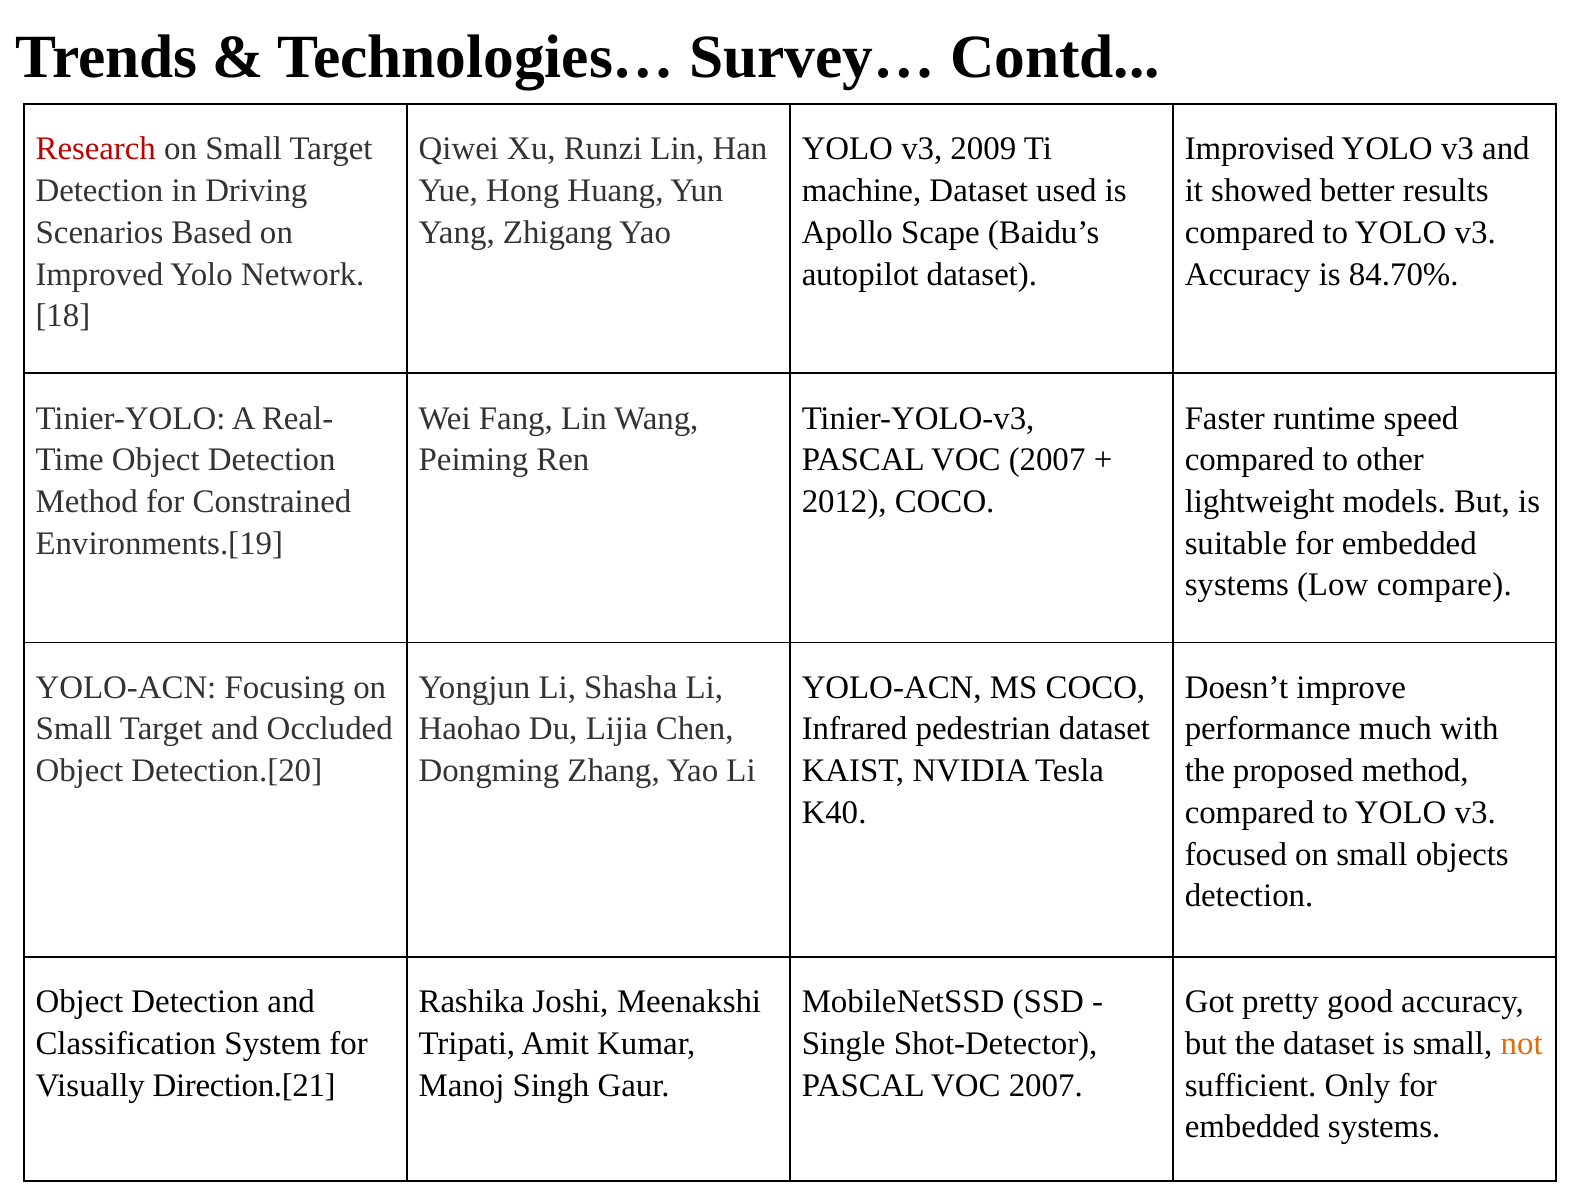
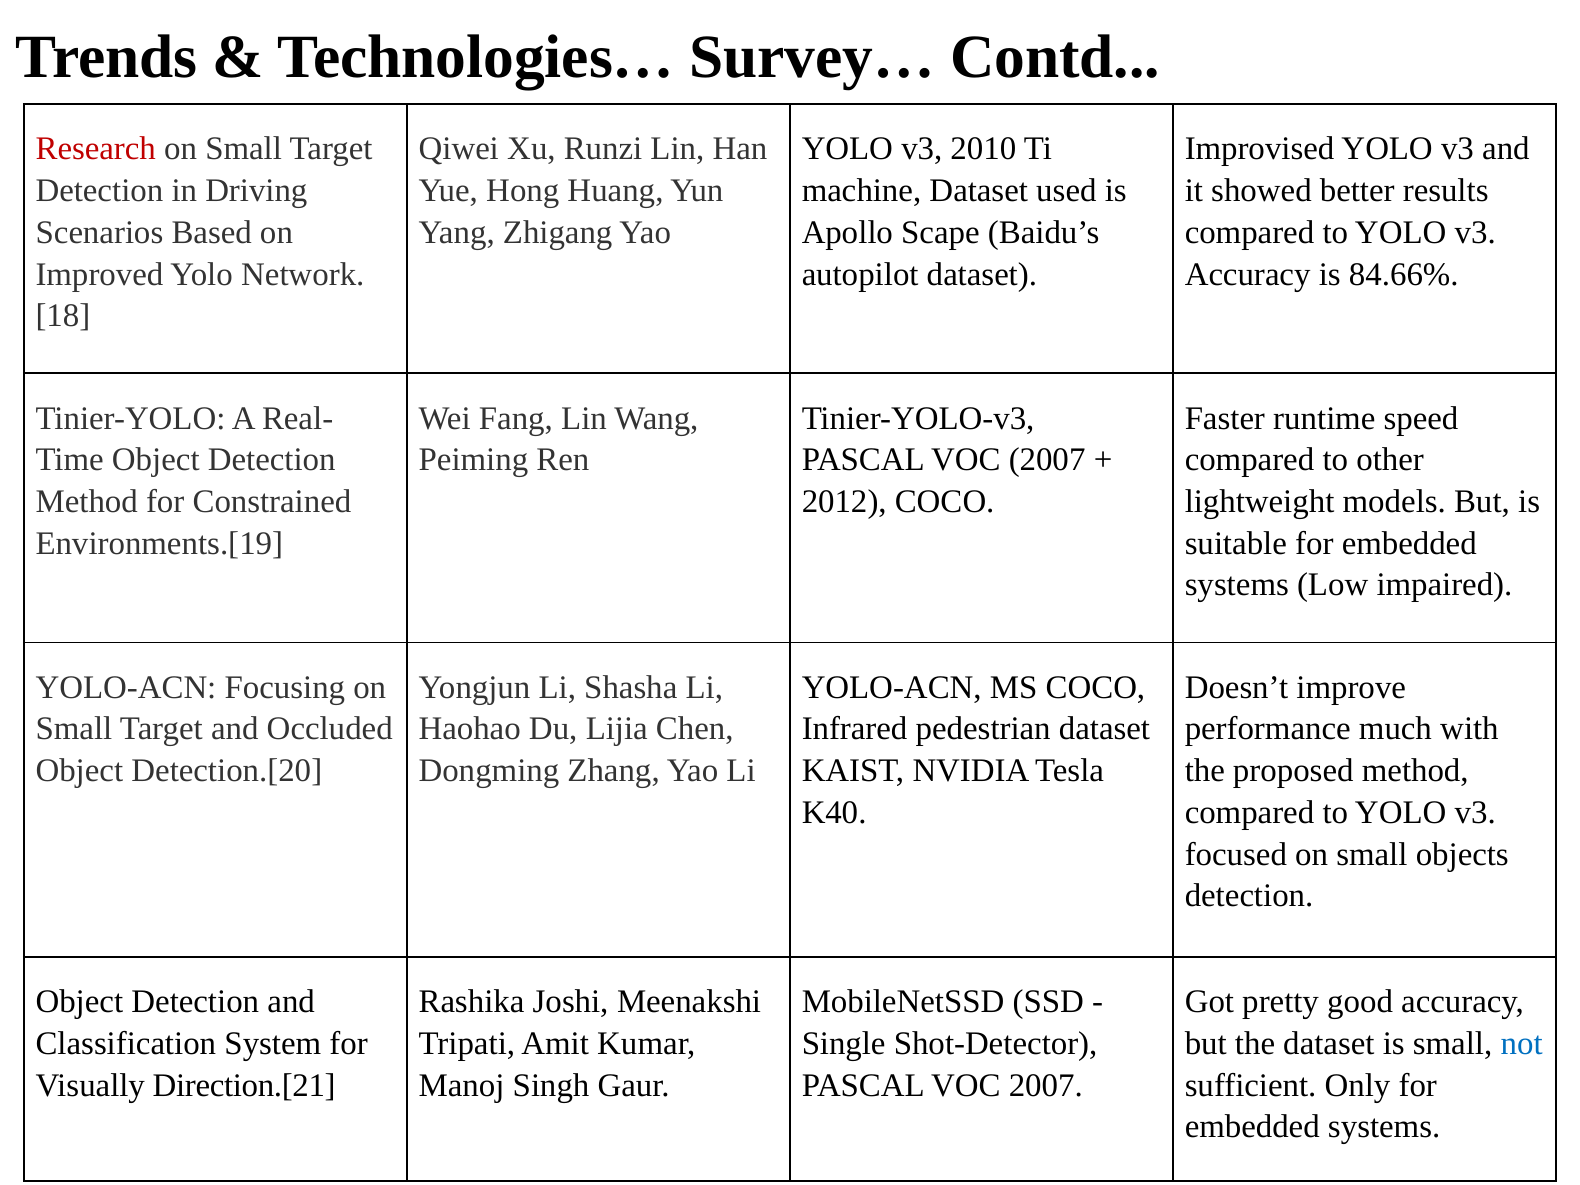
2009: 2009 -> 2010
84.70%: 84.70% -> 84.66%
compare: compare -> impaired
not colour: orange -> blue
